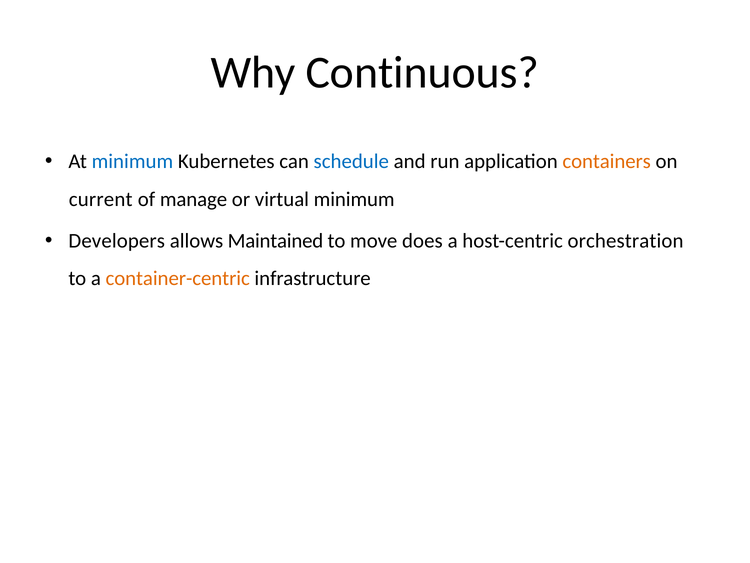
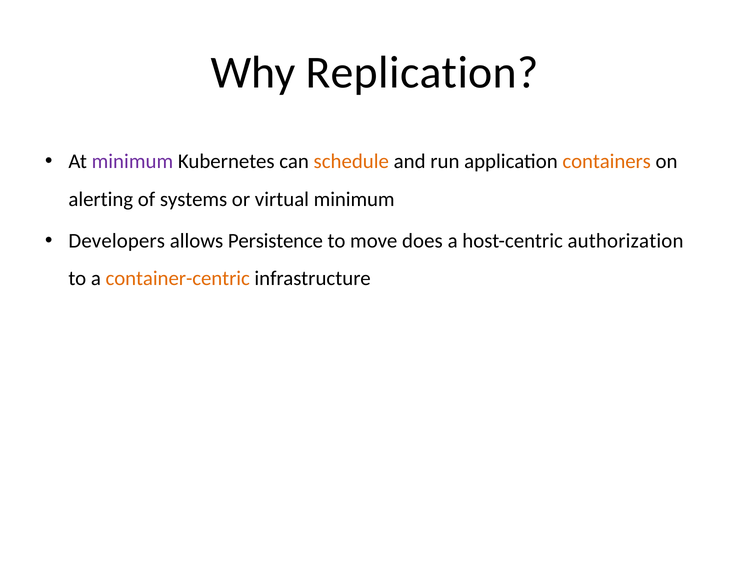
Continuous: Continuous -> Replication
minimum at (132, 161) colour: blue -> purple
schedule colour: blue -> orange
current: current -> alerting
manage: manage -> systems
Maintained: Maintained -> Persistence
orchestration: orchestration -> authorization
